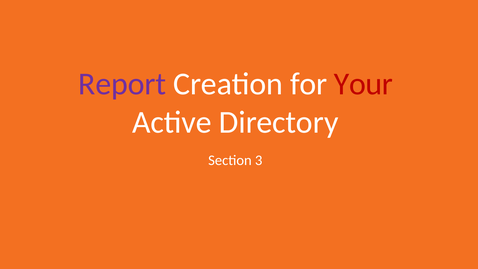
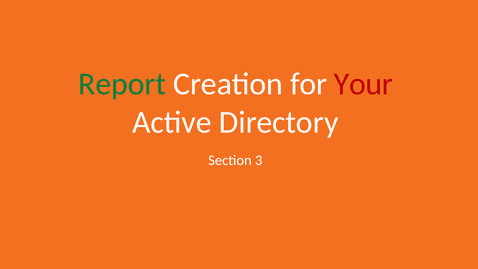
Report colour: purple -> green
